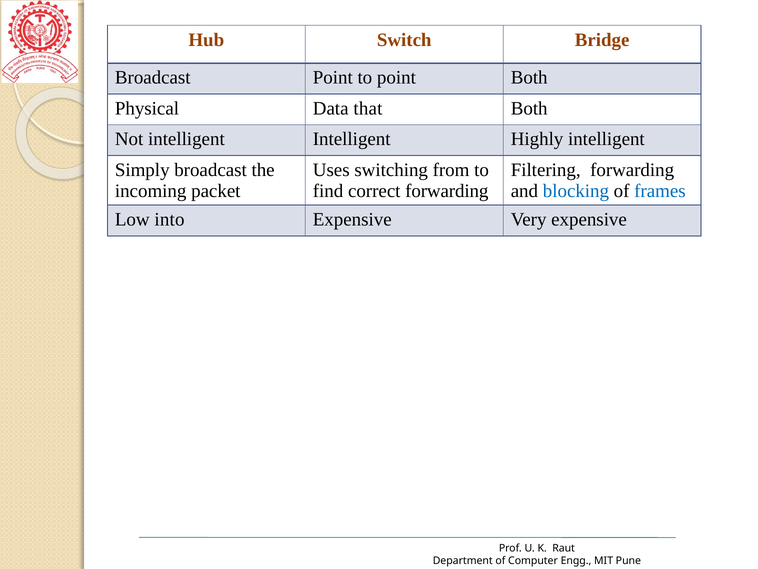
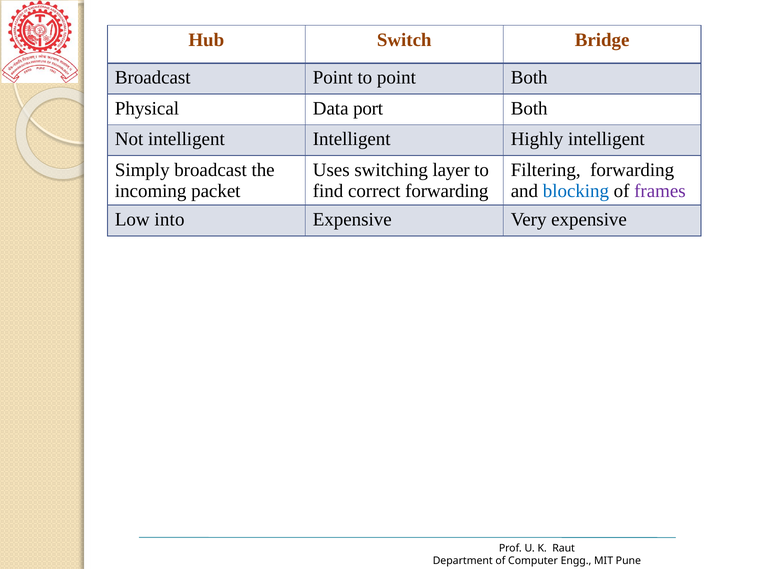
that: that -> port
from: from -> layer
frames colour: blue -> purple
